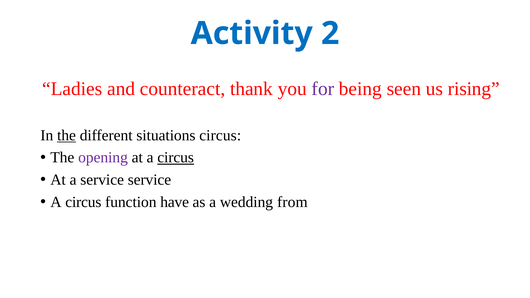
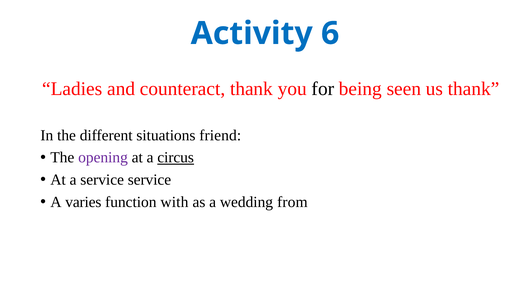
2: 2 -> 6
for colour: purple -> black
us rising: rising -> thank
the at (67, 135) underline: present -> none
situations circus: circus -> friend
circus at (83, 202): circus -> varies
have: have -> with
